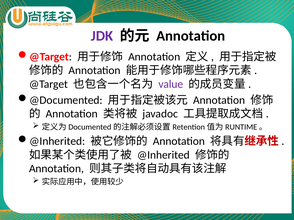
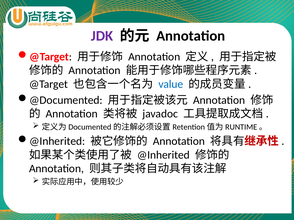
value colour: purple -> blue
